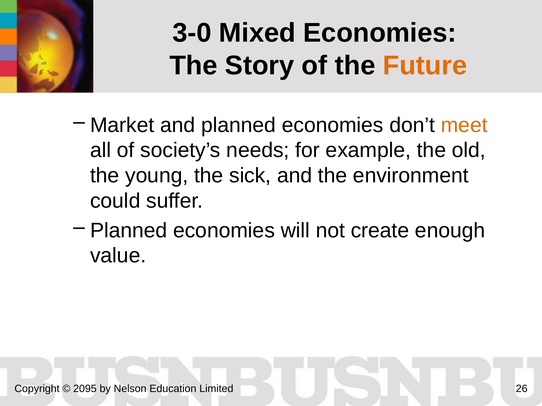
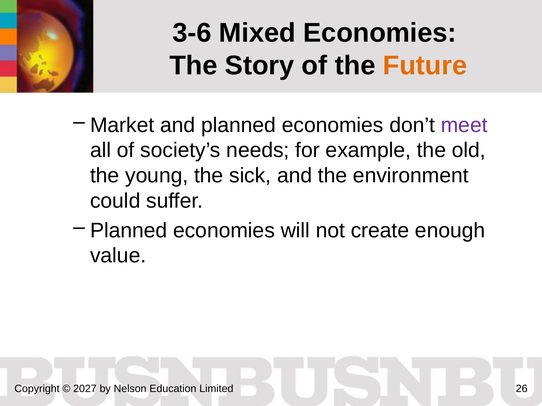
3-0: 3-0 -> 3-6
meet colour: orange -> purple
2095: 2095 -> 2027
